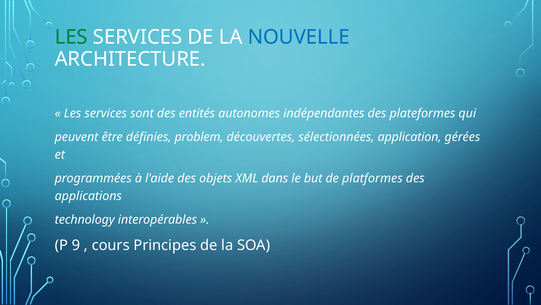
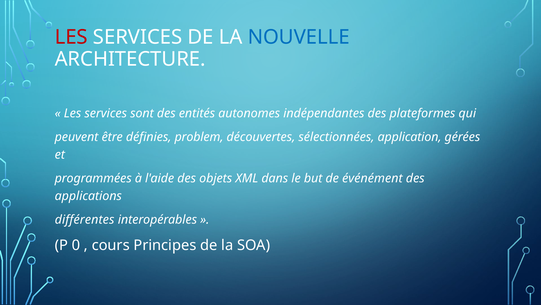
LES at (71, 37) colour: green -> red
platformes: platformes -> événément
technology: technology -> différentes
9: 9 -> 0
